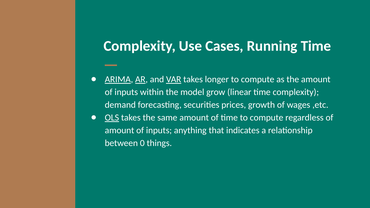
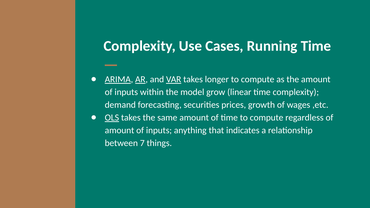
0: 0 -> 7
